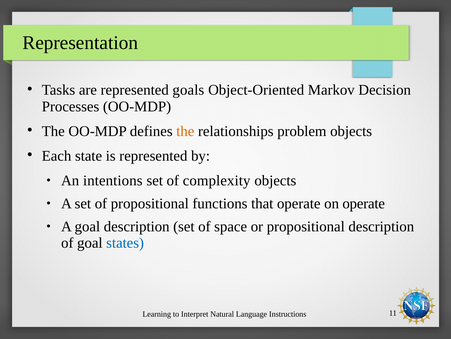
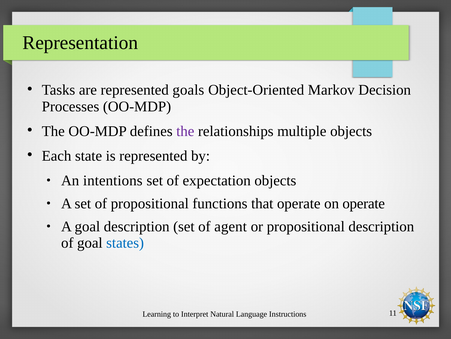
the at (185, 131) colour: orange -> purple
problem: problem -> multiple
complexity: complexity -> expectation
space: space -> agent
